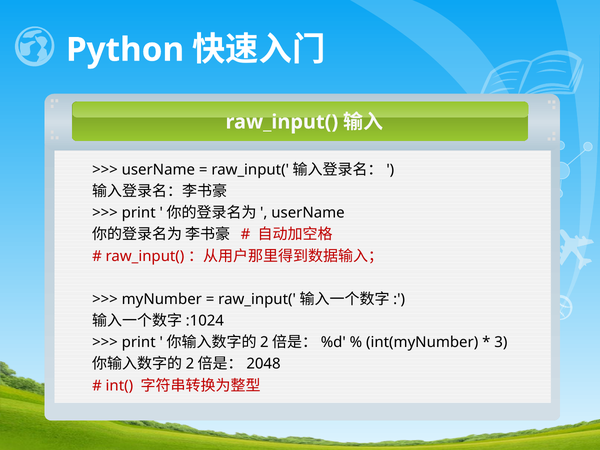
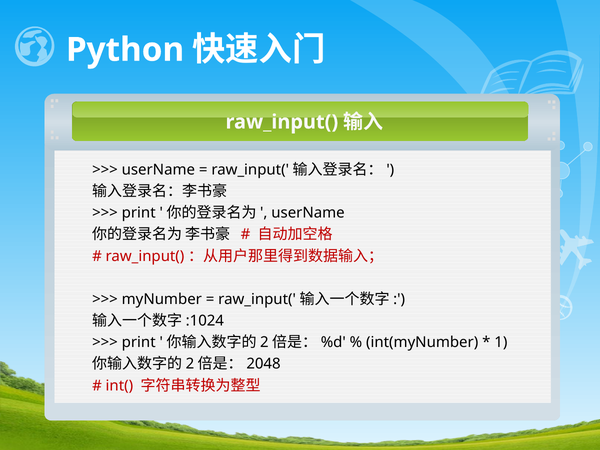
3: 3 -> 1
